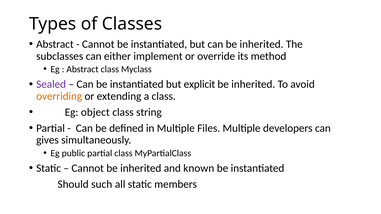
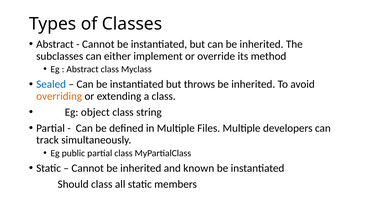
Sealed colour: purple -> blue
explicit: explicit -> throws
gives: gives -> track
Should such: such -> class
